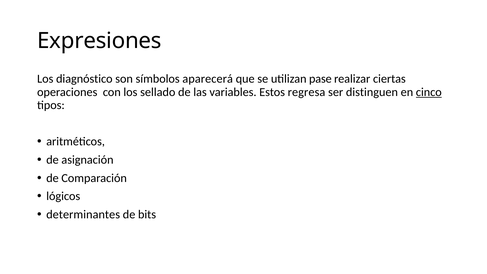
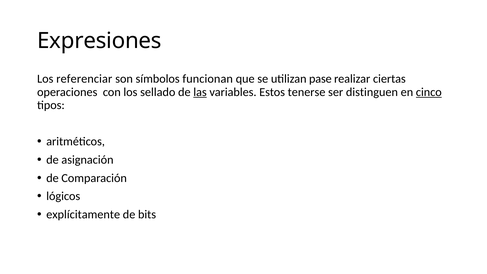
diagnóstico: diagnóstico -> referenciar
aparecerá: aparecerá -> funcionan
las underline: none -> present
regresa: regresa -> tenerse
determinantes: determinantes -> explícitamente
